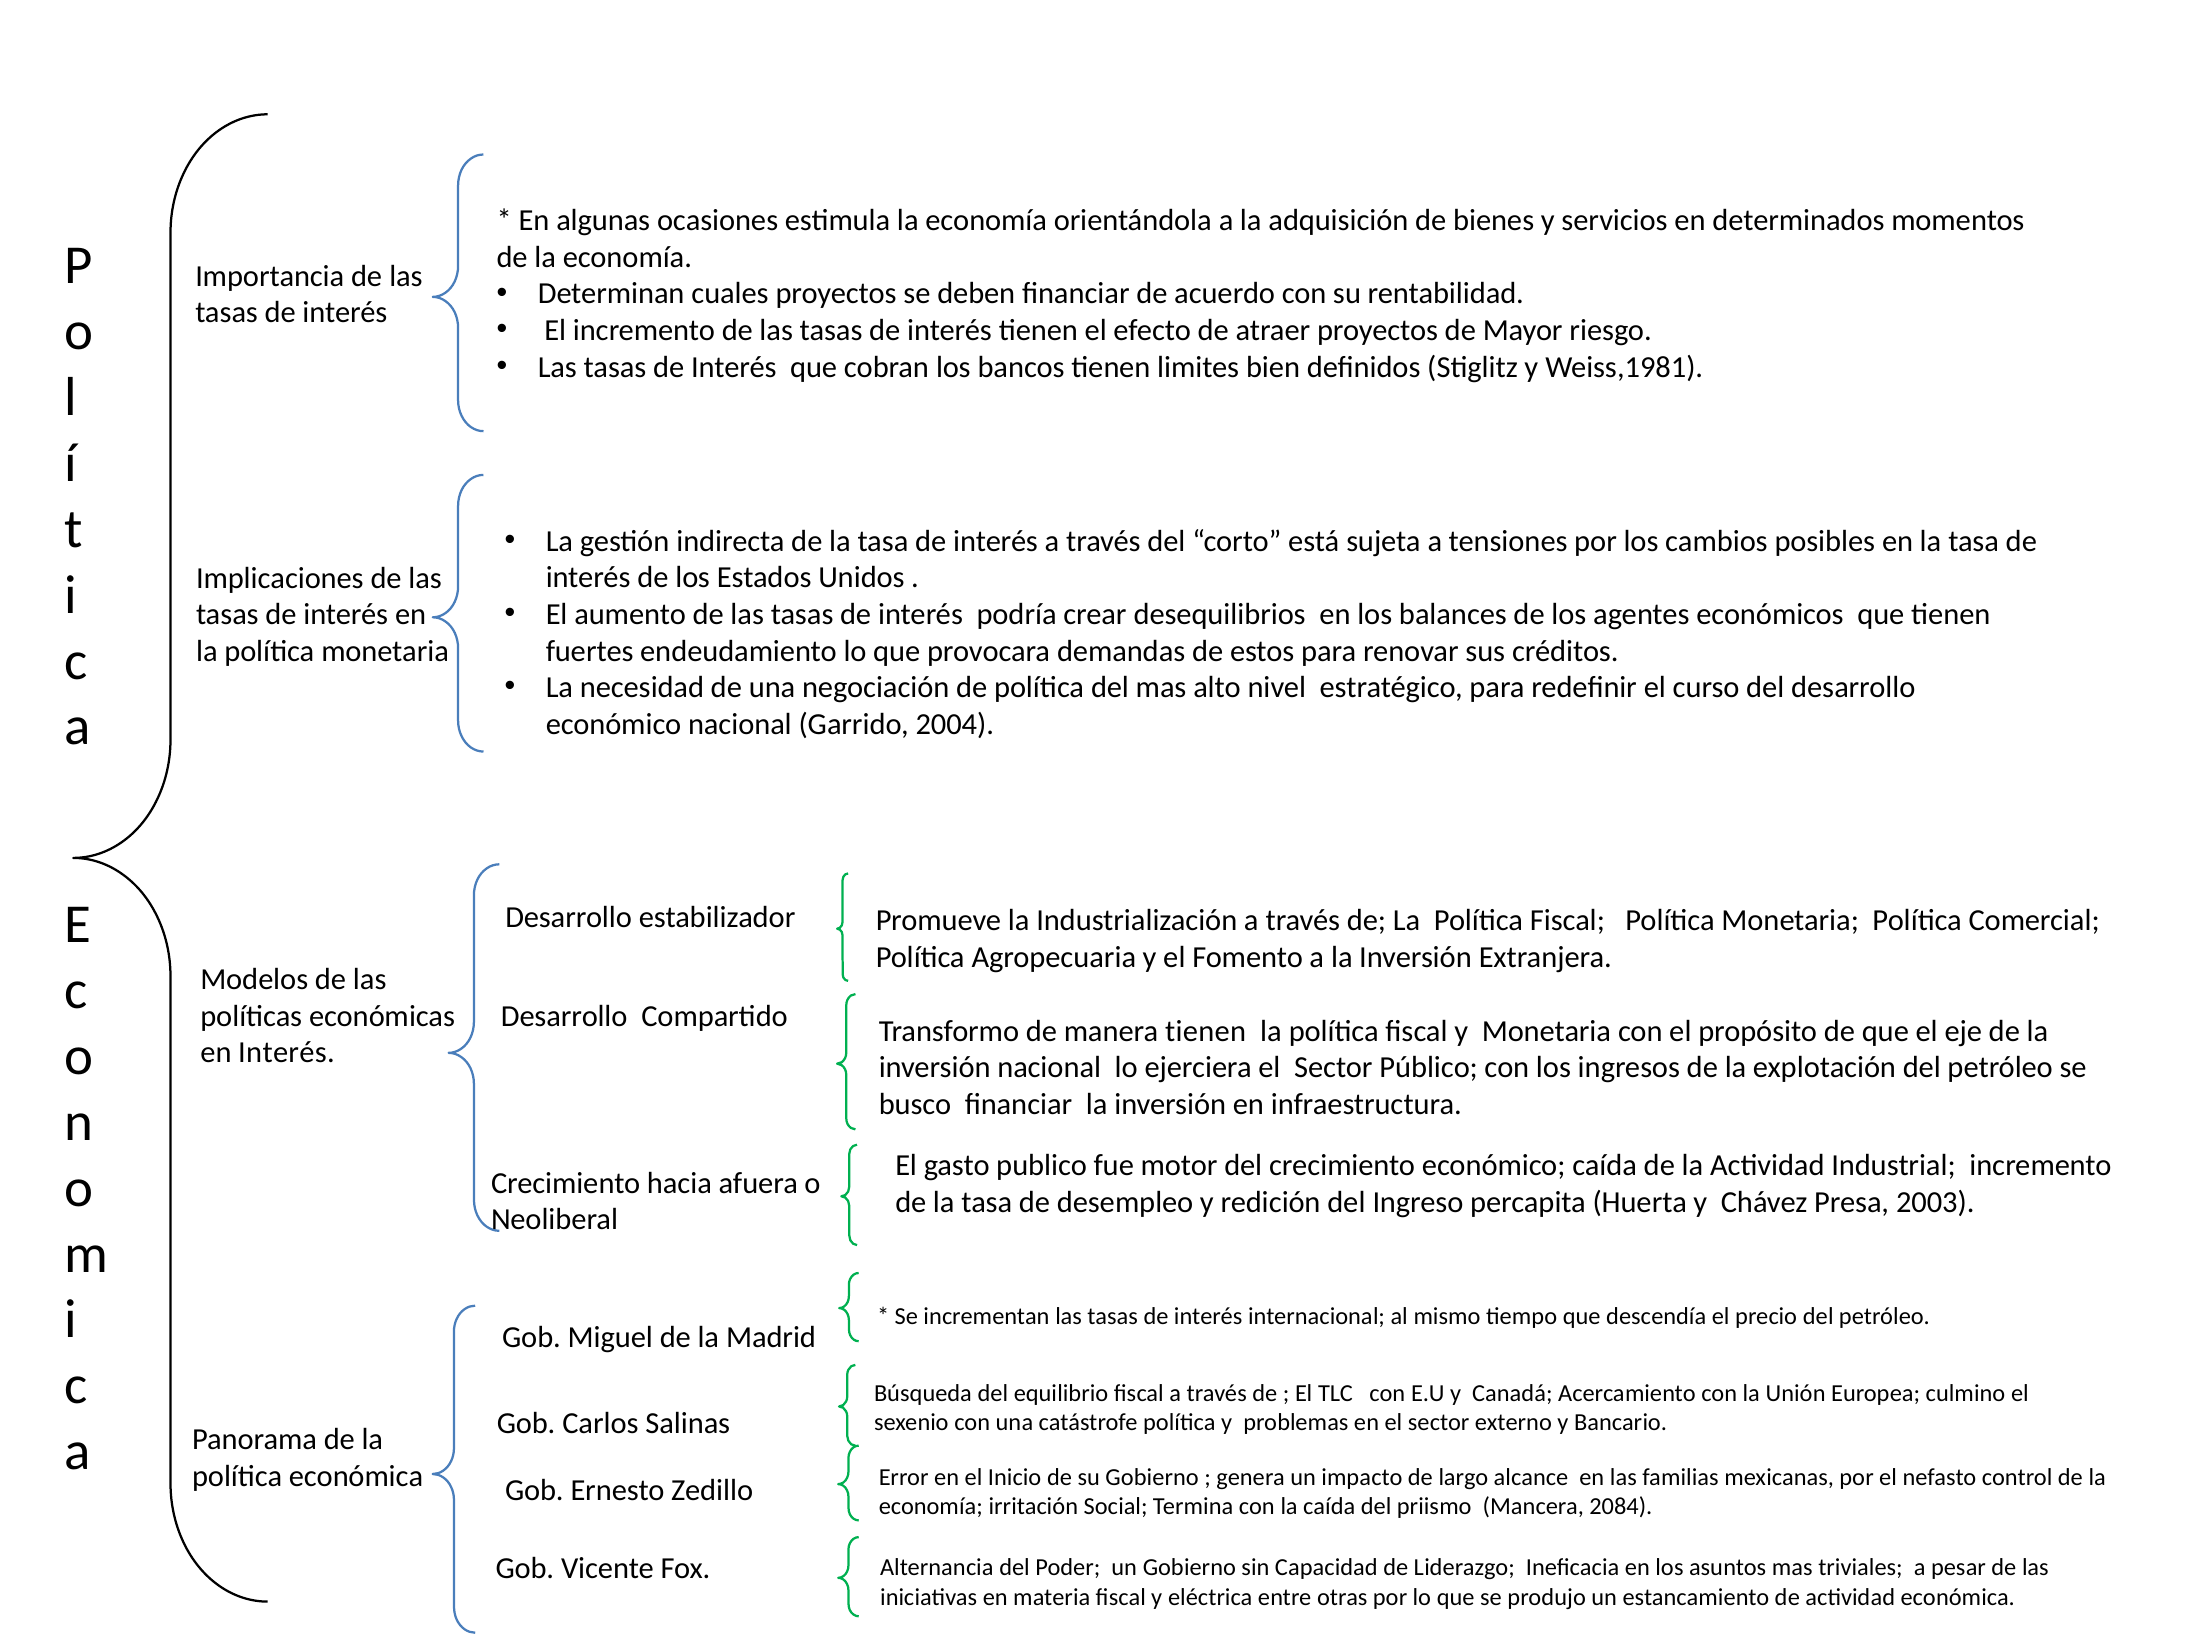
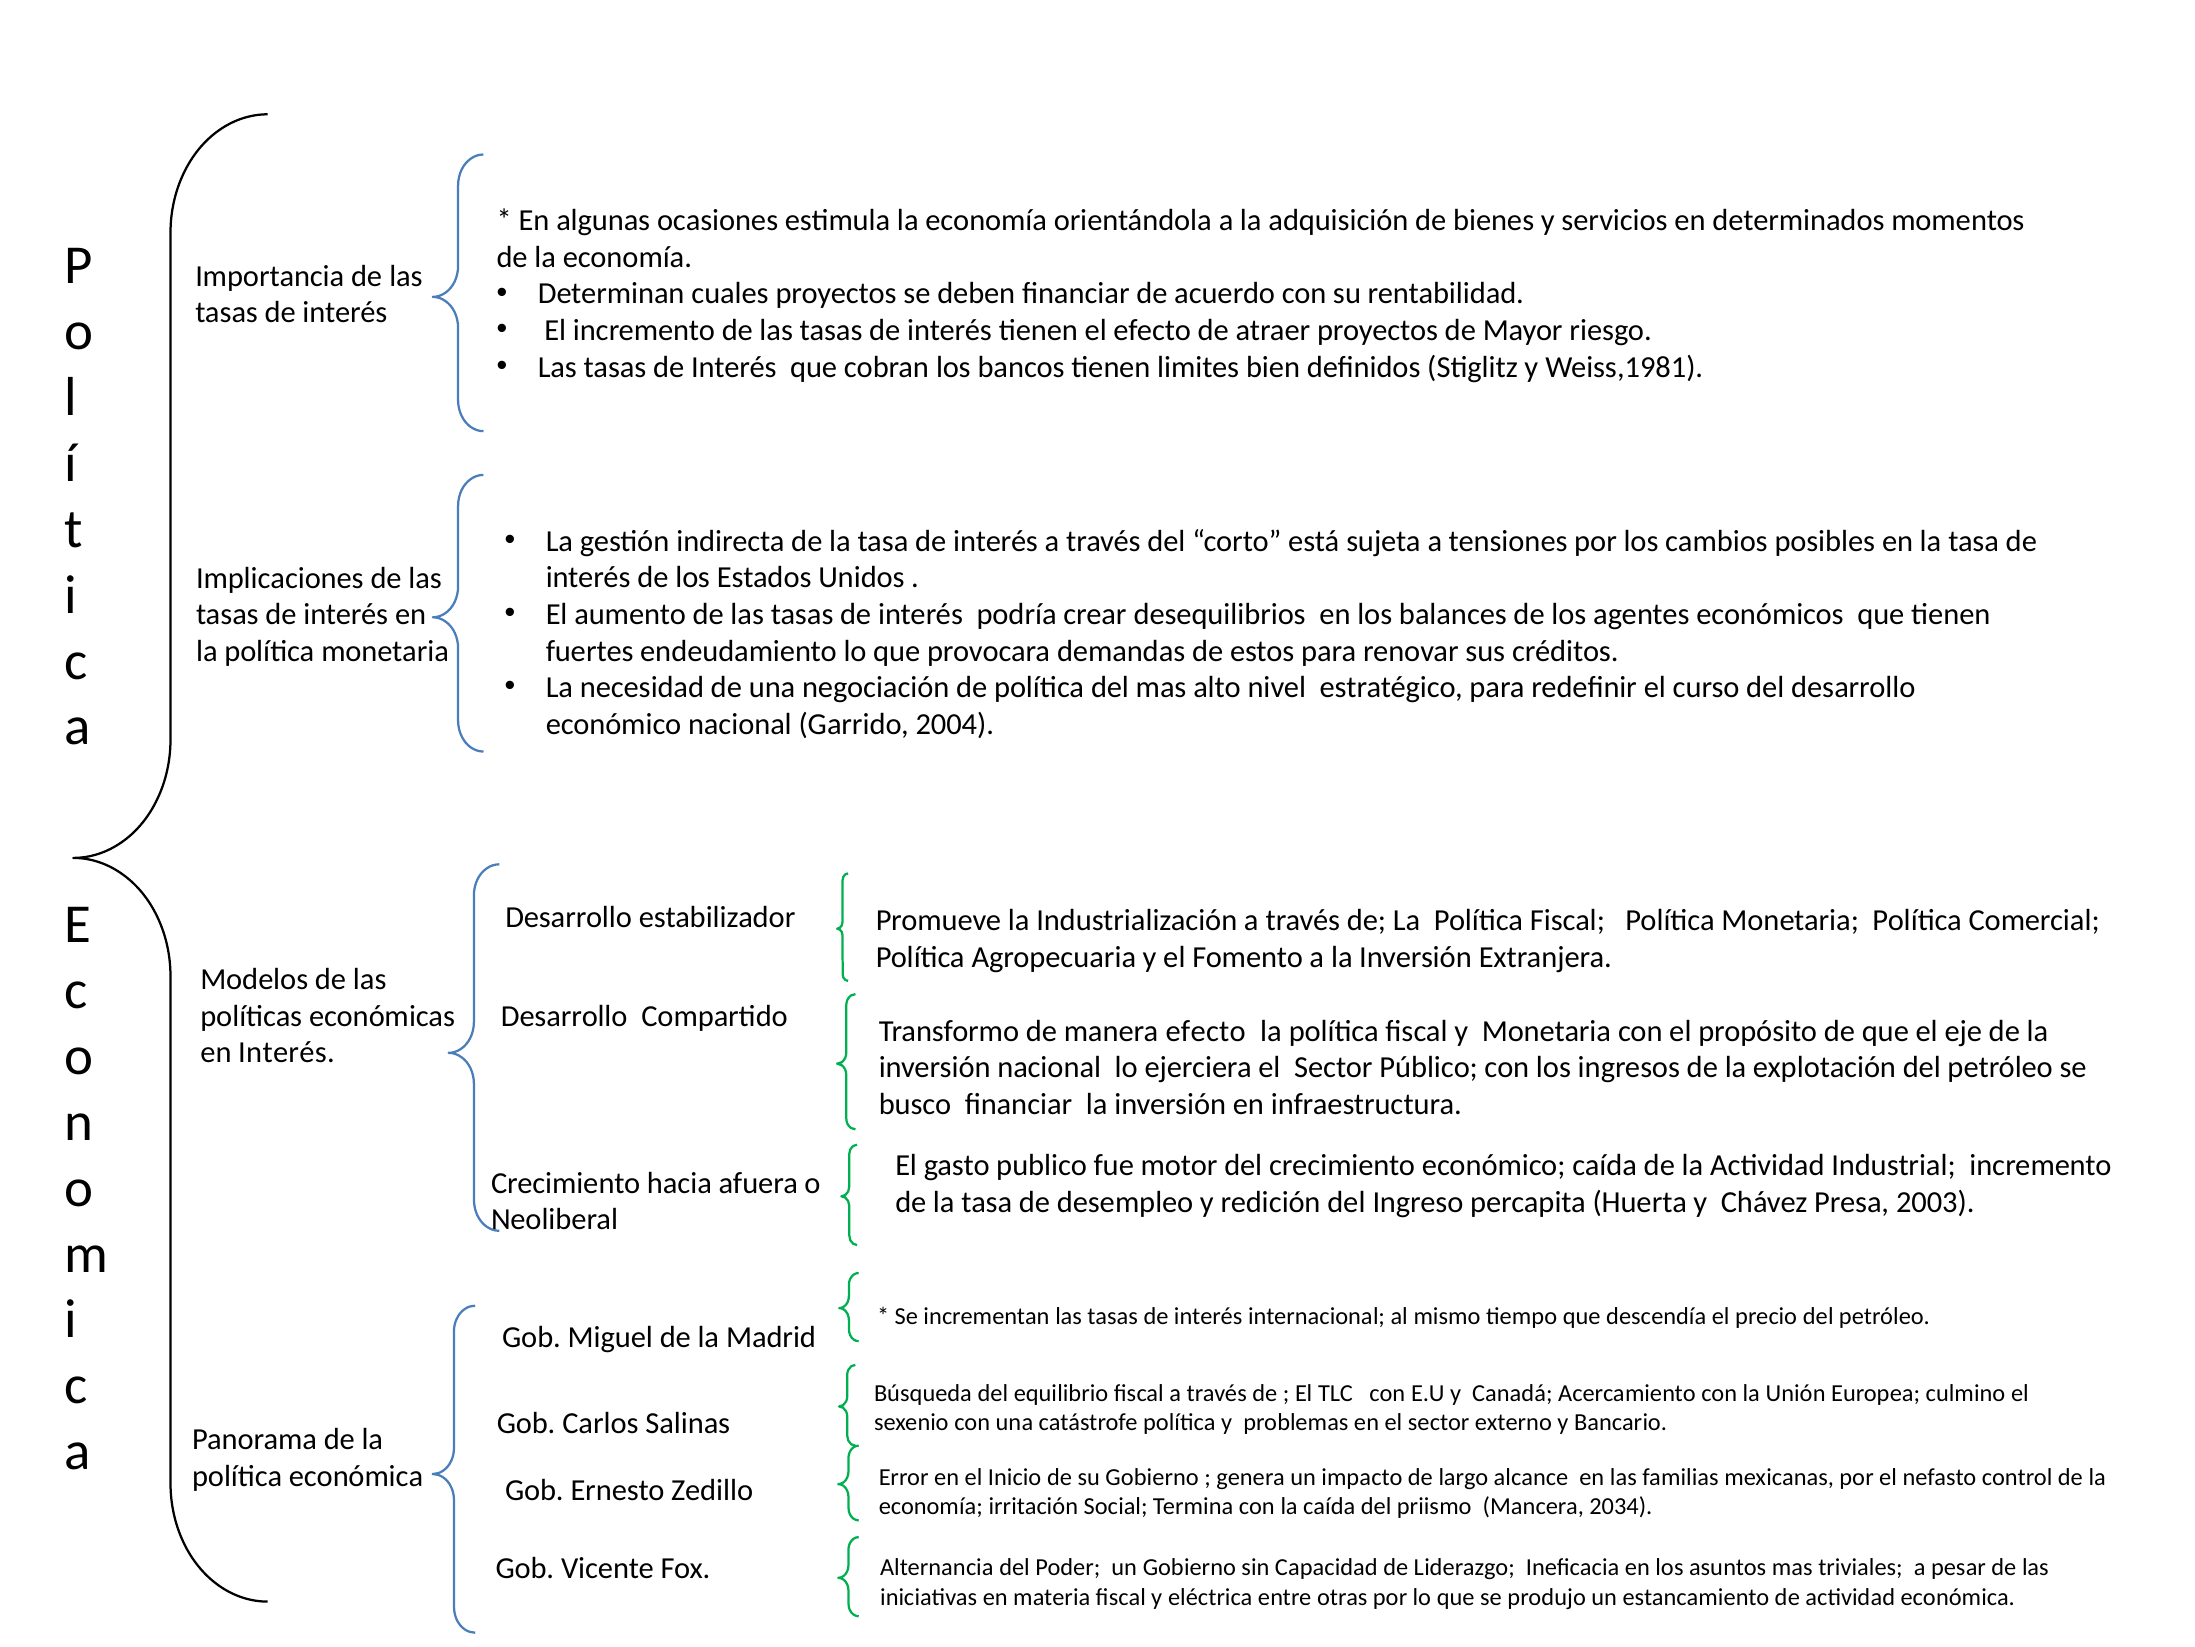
manera tienen: tienen -> efecto
2084: 2084 -> 2034
